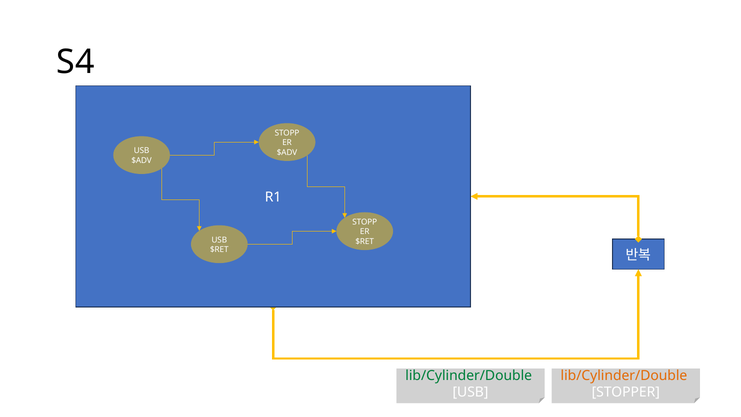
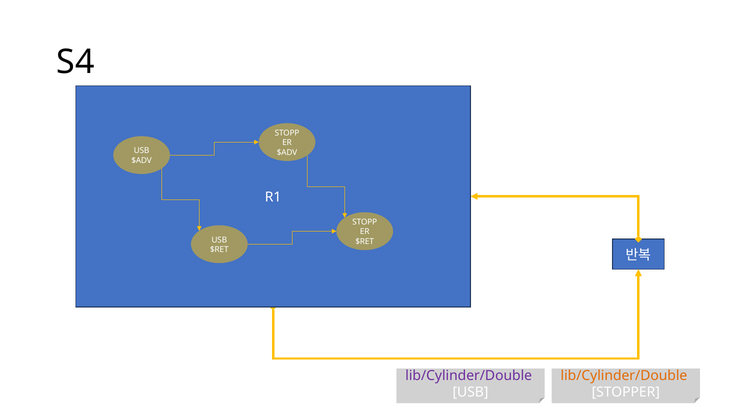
lib/Cylinder/Double at (469, 375) colour: green -> purple
